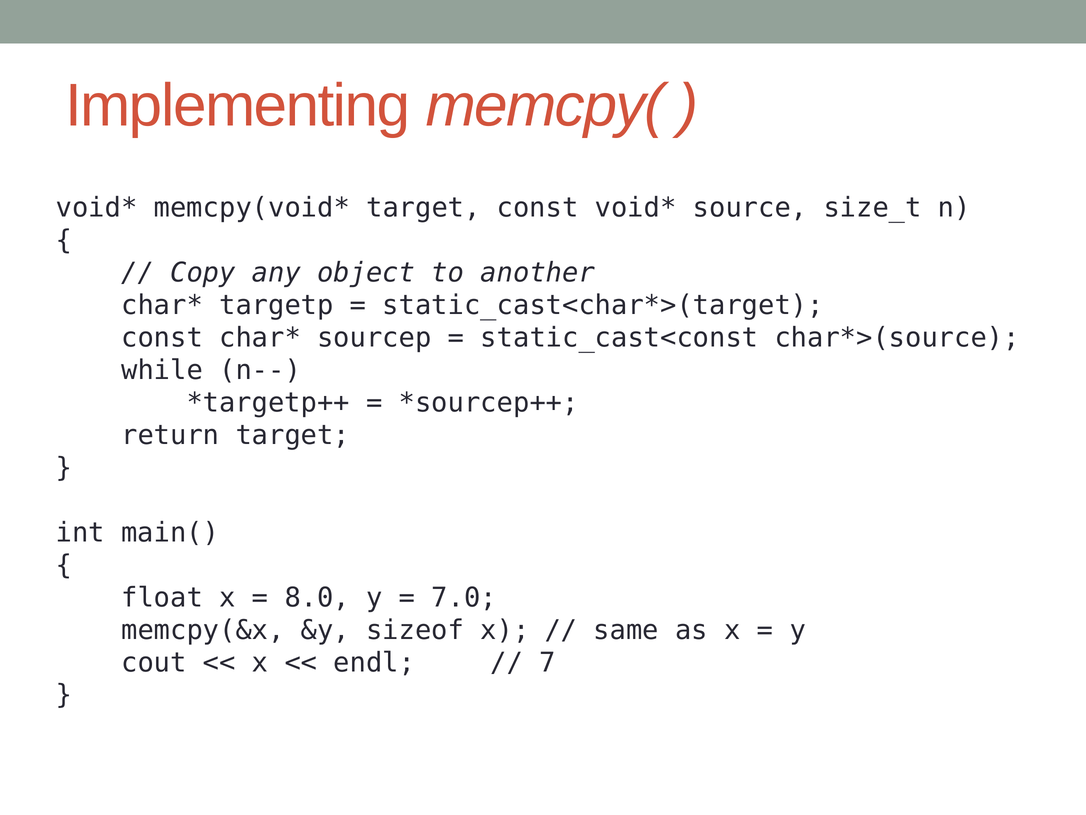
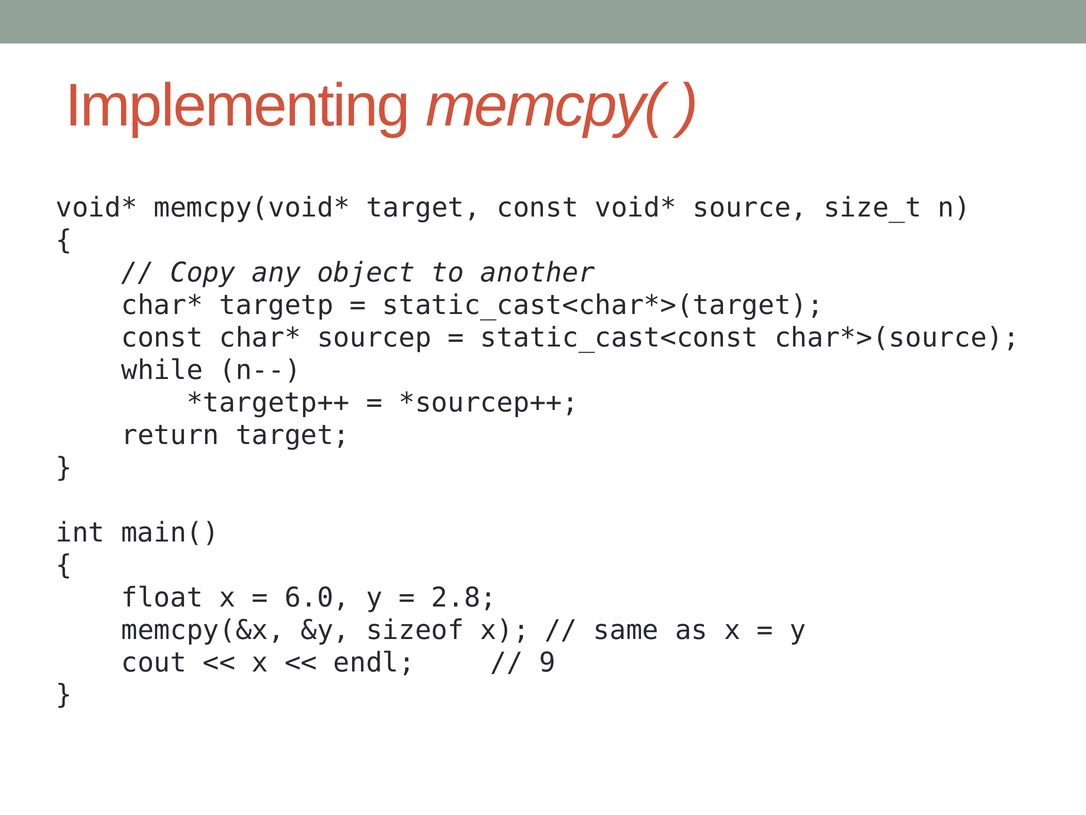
8.0: 8.0 -> 6.0
7.0: 7.0 -> 2.8
7: 7 -> 9
